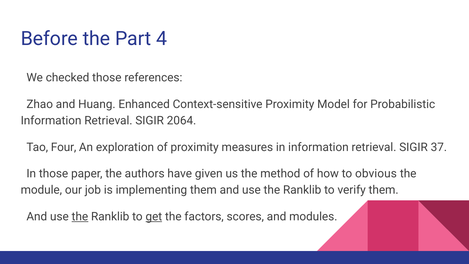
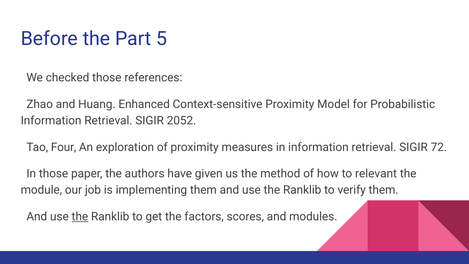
4: 4 -> 5
2064: 2064 -> 2052
37: 37 -> 72
obvious: obvious -> relevant
get underline: present -> none
